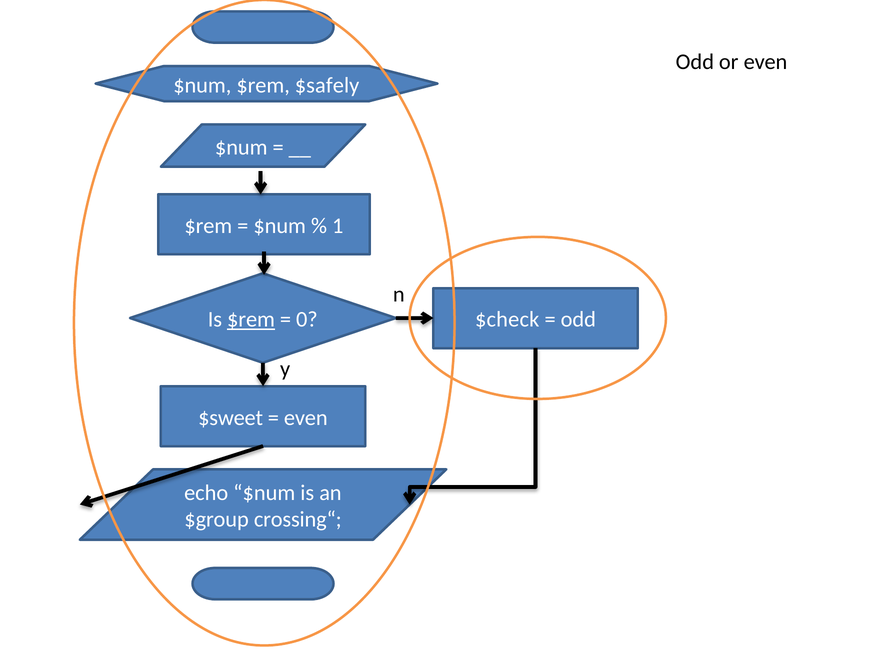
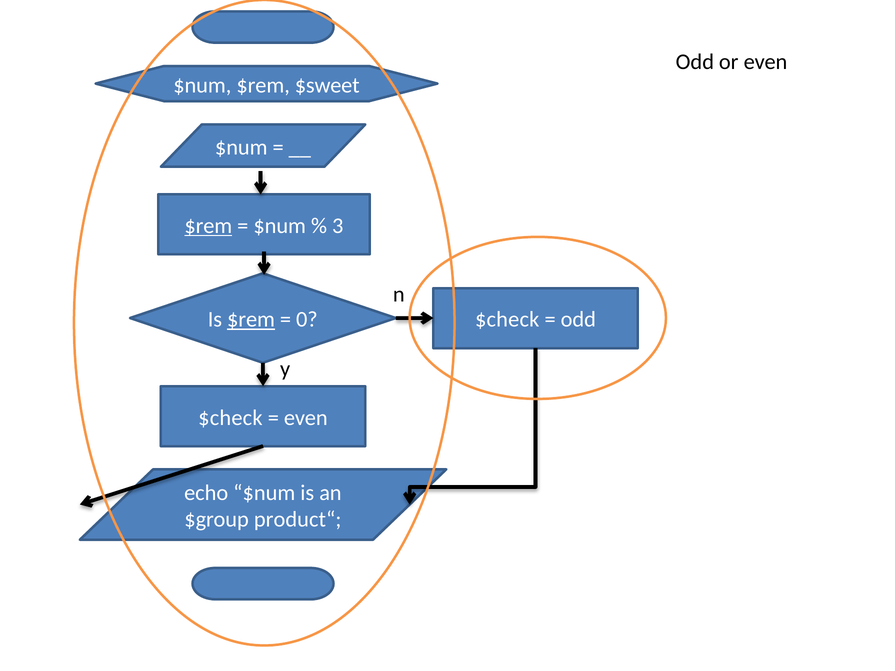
$safely: $safely -> $sweet
$rem at (208, 226) underline: none -> present
1: 1 -> 3
$sweet at (231, 418): $sweet -> $check
crossing“: crossing“ -> product“
